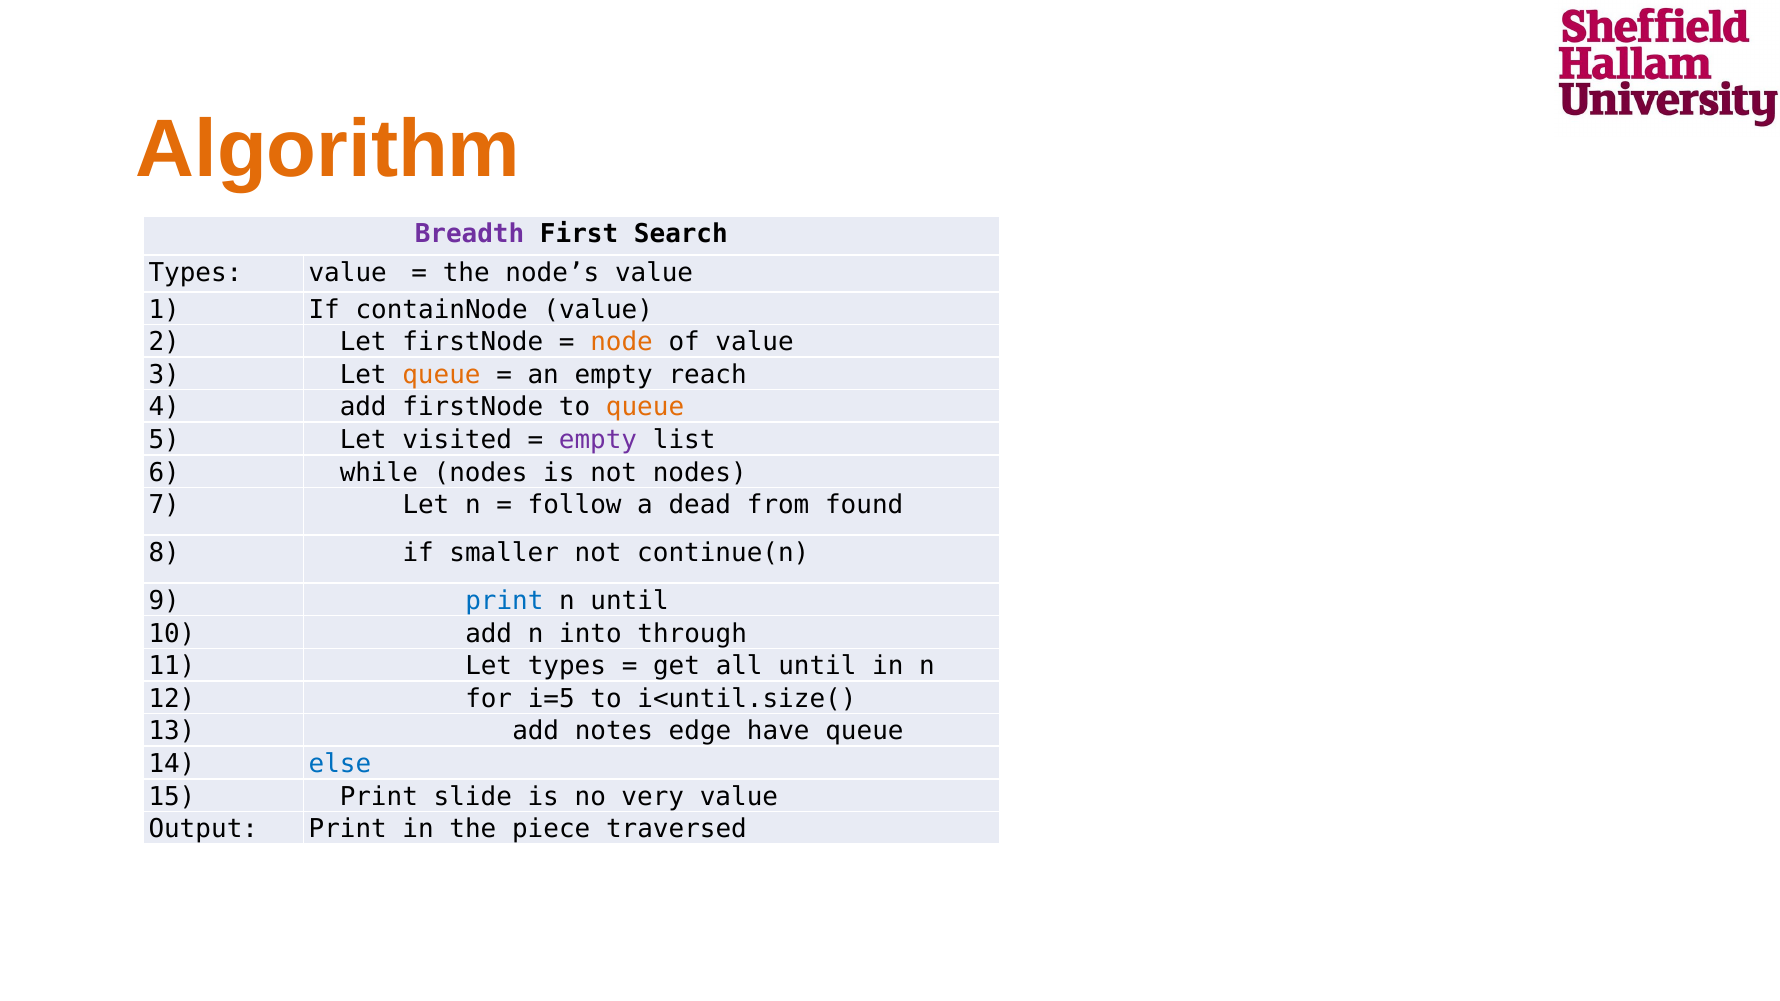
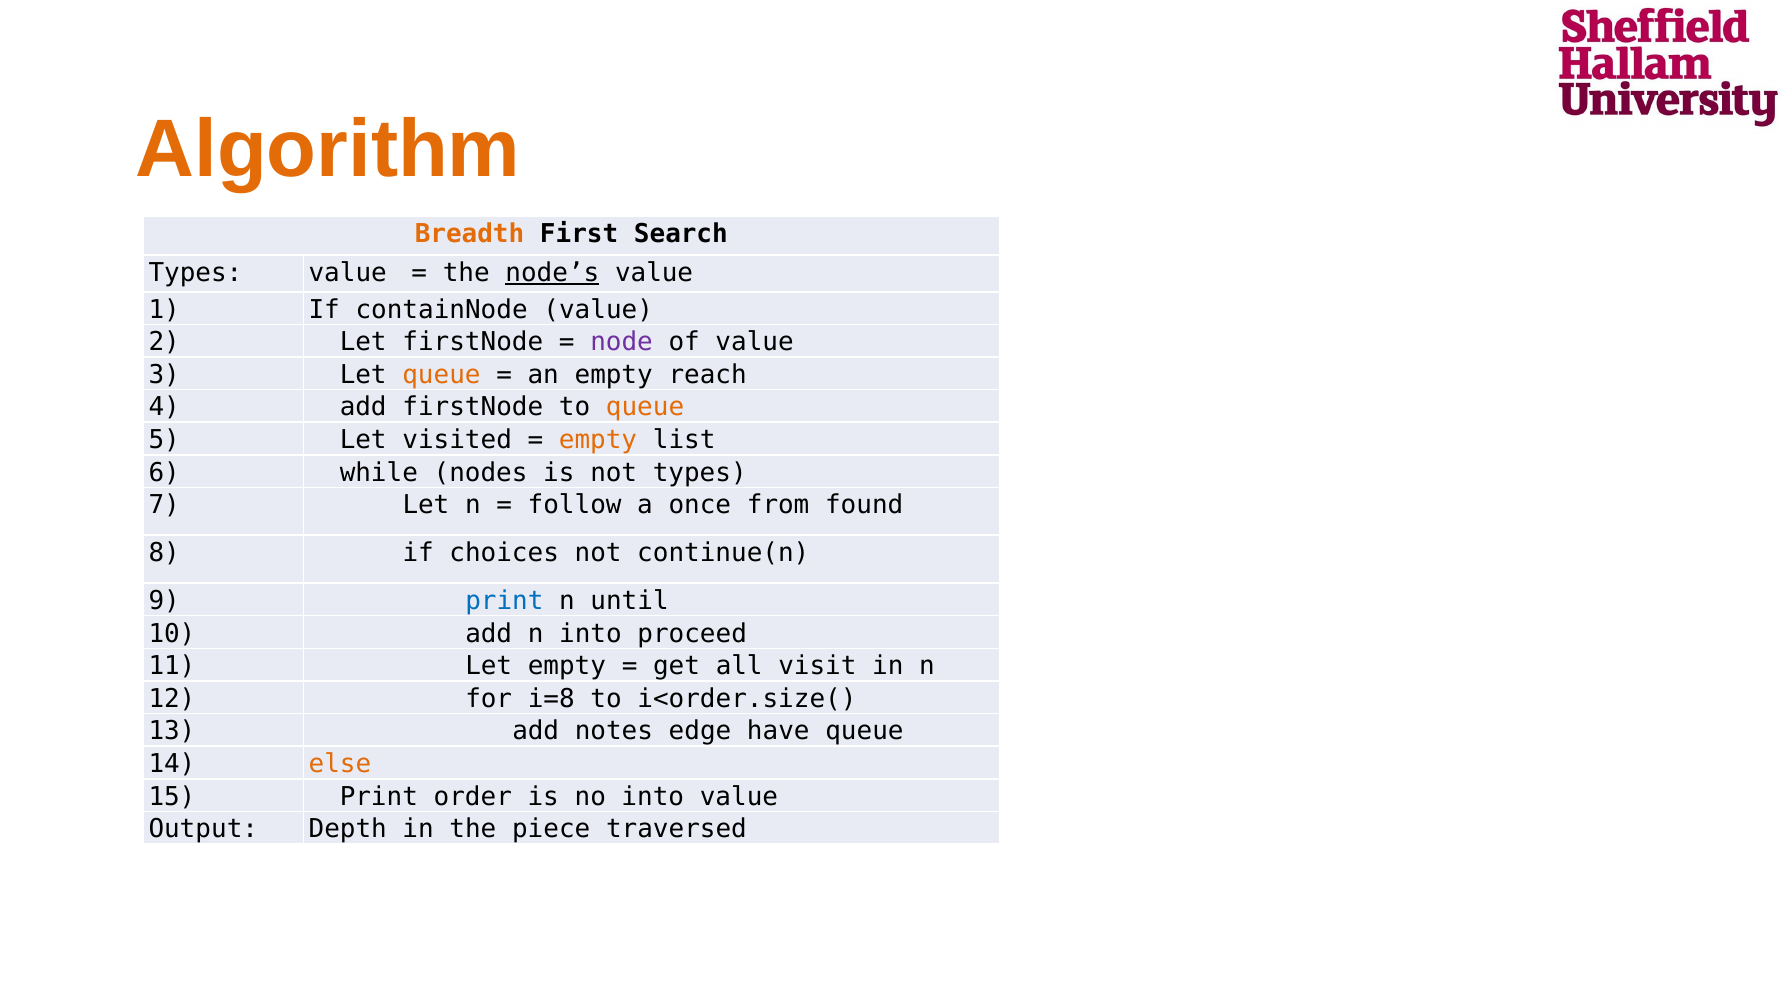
Breadth colour: purple -> orange
node’s underline: none -> present
node colour: orange -> purple
empty at (598, 440) colour: purple -> orange
not nodes: nodes -> types
dead: dead -> once
smaller: smaller -> choices
through: through -> proceed
Let types: types -> empty
all until: until -> visit
i=5: i=5 -> i=8
i<until.size(: i<until.size( -> i<order.size(
else colour: blue -> orange
slide: slide -> order
no very: very -> into
Output Print: Print -> Depth
